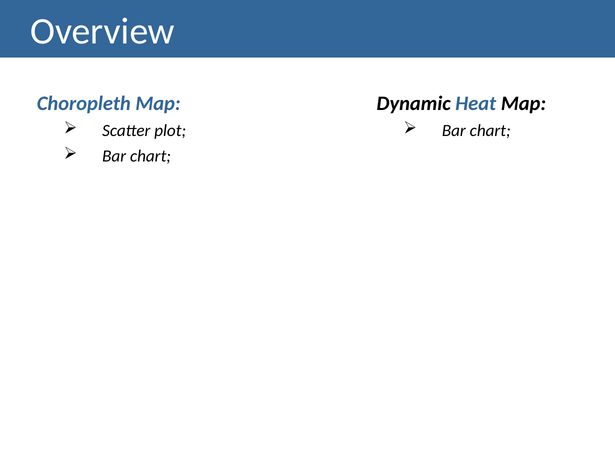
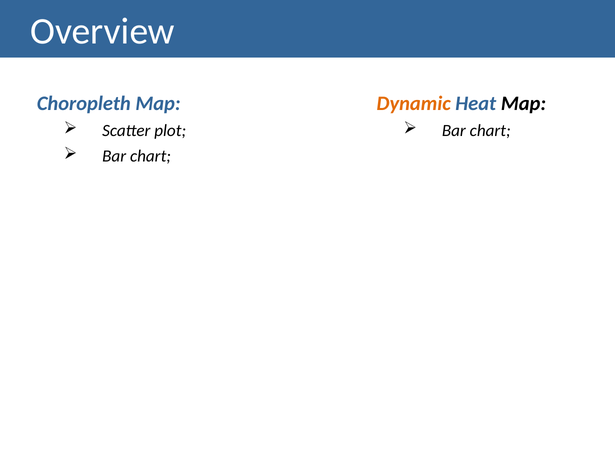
Dynamic colour: black -> orange
